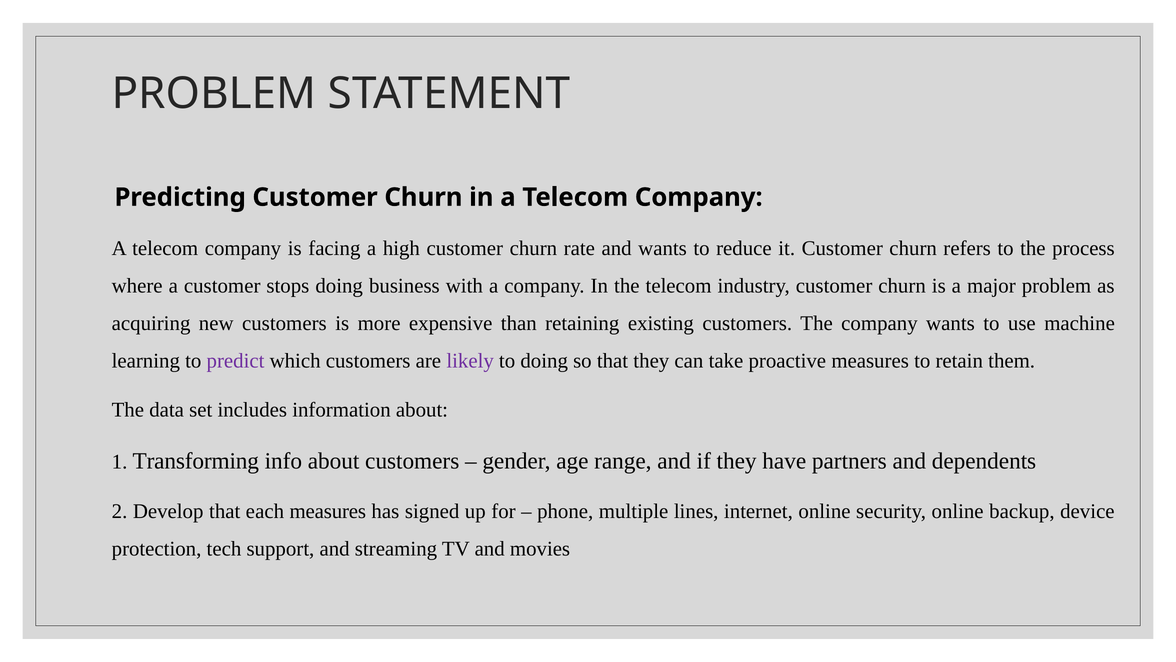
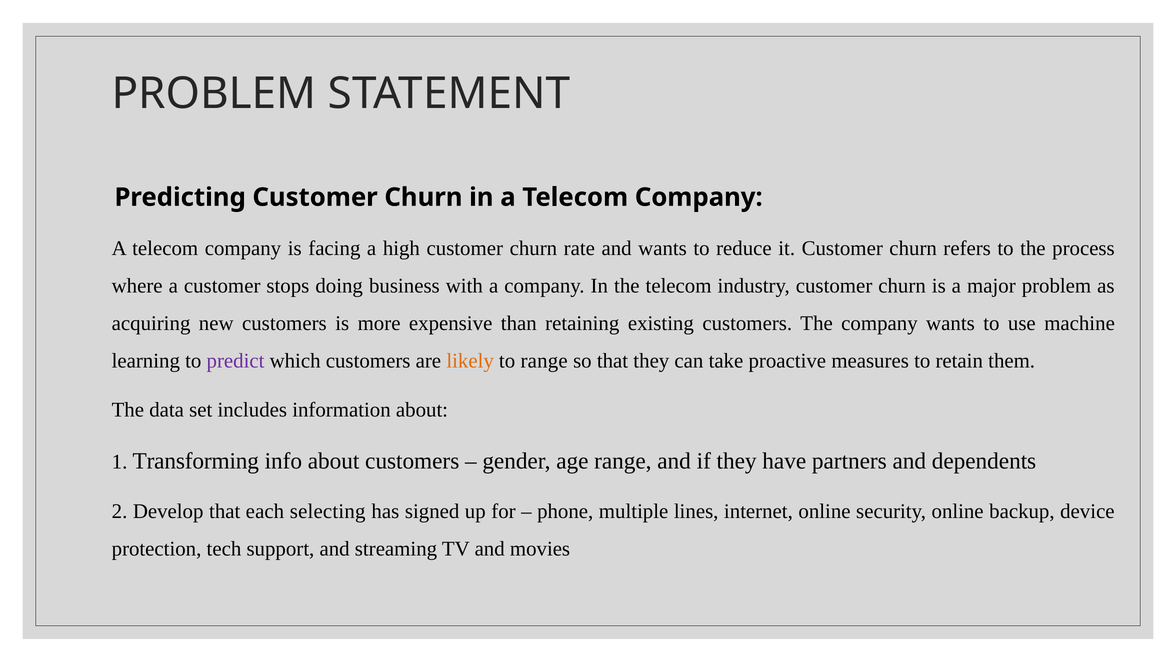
likely colour: purple -> orange
to doing: doing -> range
each measures: measures -> selecting
